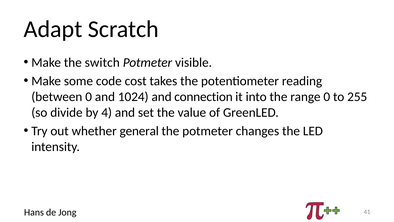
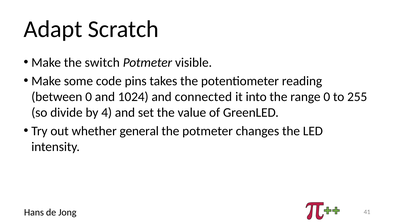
cost: cost -> pins
connection: connection -> connected
